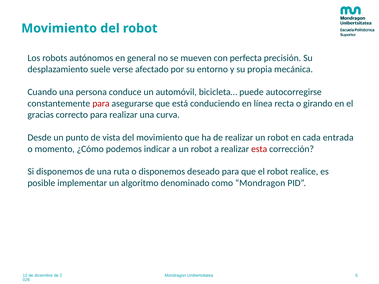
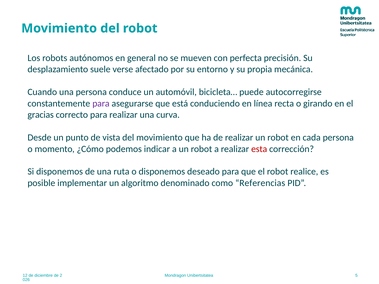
para at (101, 104) colour: red -> purple
cada entrada: entrada -> persona
como Mondragon: Mondragon -> Referencias
